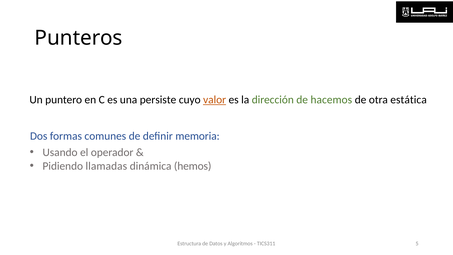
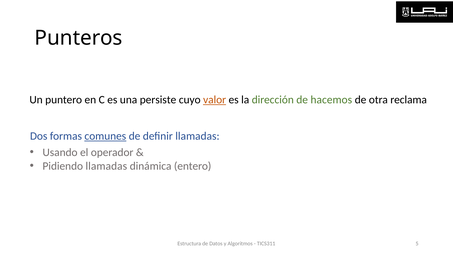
estática: estática -> reclama
comunes underline: none -> present
definir memoria: memoria -> llamadas
hemos: hemos -> entero
